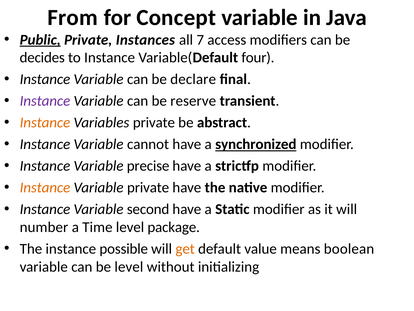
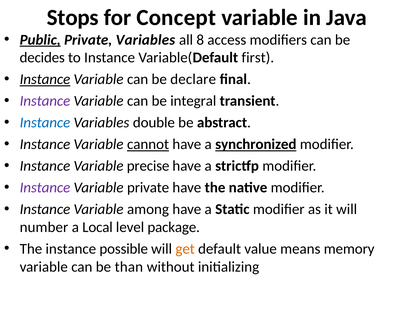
From: From -> Stops
Private Instances: Instances -> Variables
7: 7 -> 8
four: four -> first
Instance at (45, 79) underline: none -> present
reserve: reserve -> integral
Instance at (45, 122) colour: orange -> blue
Variables private: private -> double
cannot underline: none -> present
Instance at (45, 187) colour: orange -> purple
second: second -> among
Time: Time -> Local
boolean: boolean -> memory
be level: level -> than
